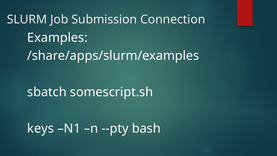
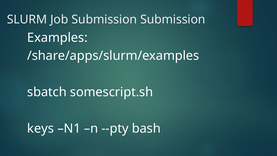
Submission Connection: Connection -> Submission
